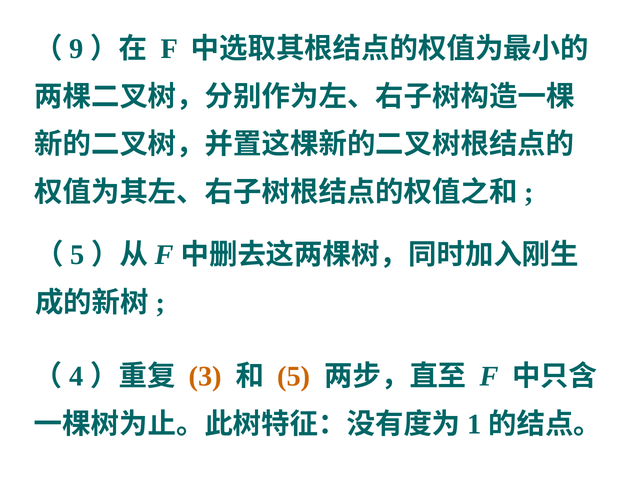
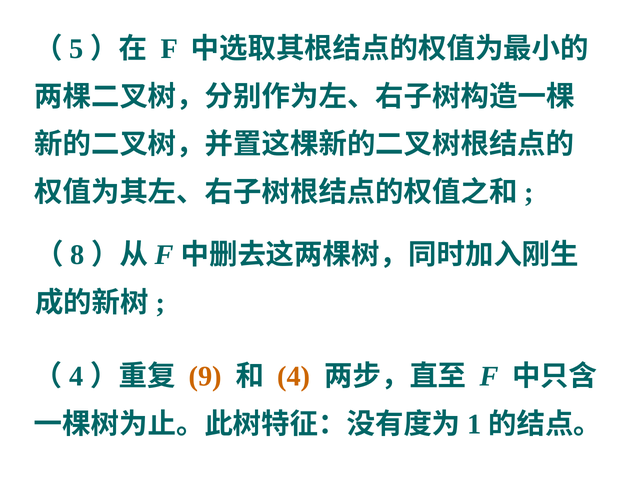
9: 9 -> 5
5 at (77, 255): 5 -> 8
3: 3 -> 9
5 at (294, 376): 5 -> 4
